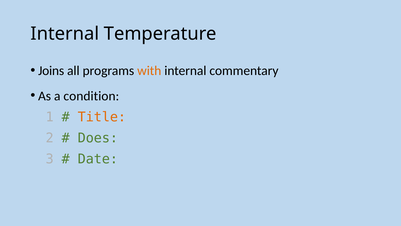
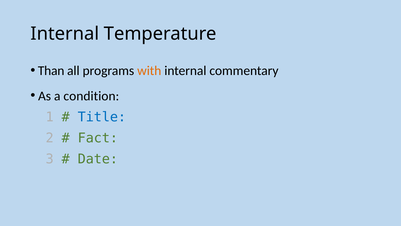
Joins: Joins -> Than
Title colour: orange -> blue
Does: Does -> Fact
